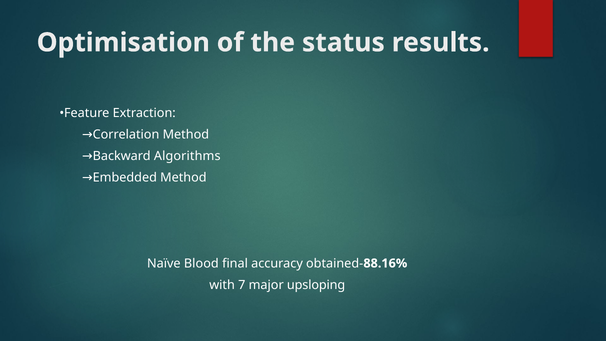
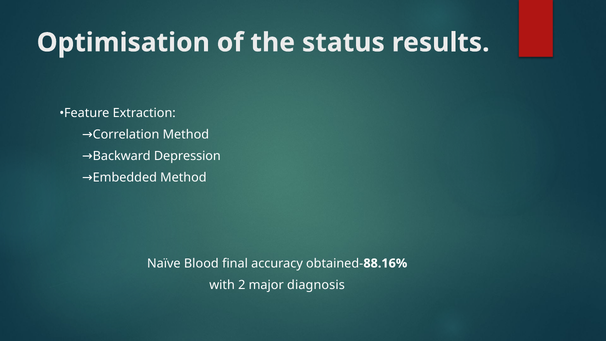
Algorithms: Algorithms -> Depression
7: 7 -> 2
upsloping: upsloping -> diagnosis
